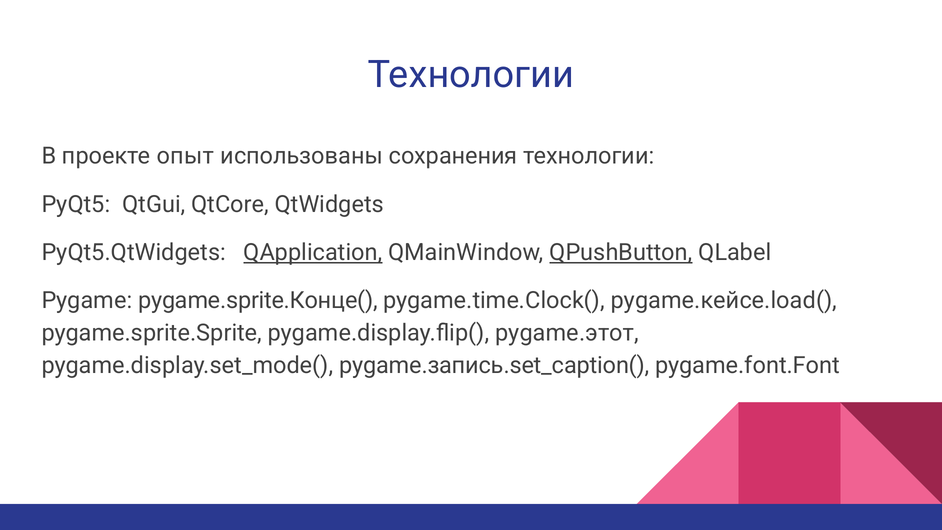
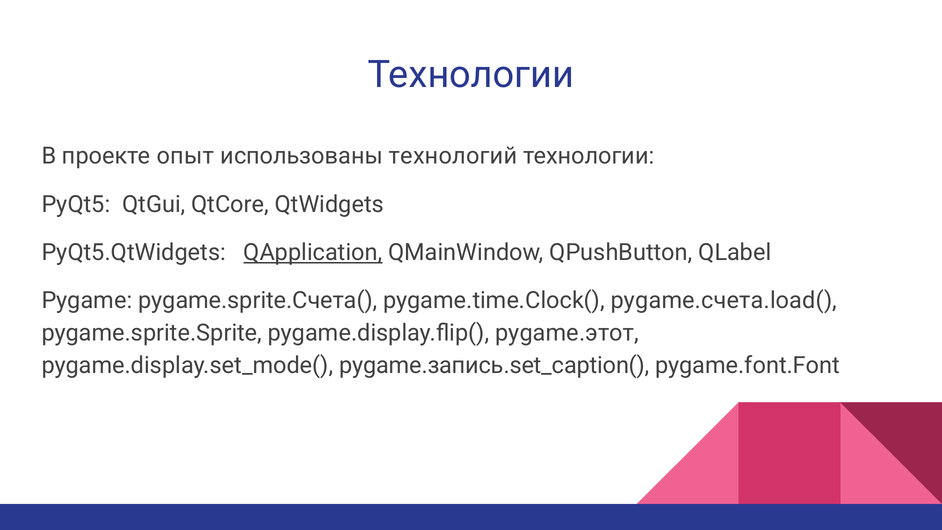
сохранения: сохранения -> технологий
QPushButton underline: present -> none
pygame.sprite.Конце(: pygame.sprite.Конце( -> pygame.sprite.Счета(
pygame.кейсе.load(: pygame.кейсе.load( -> pygame.счета.load(
